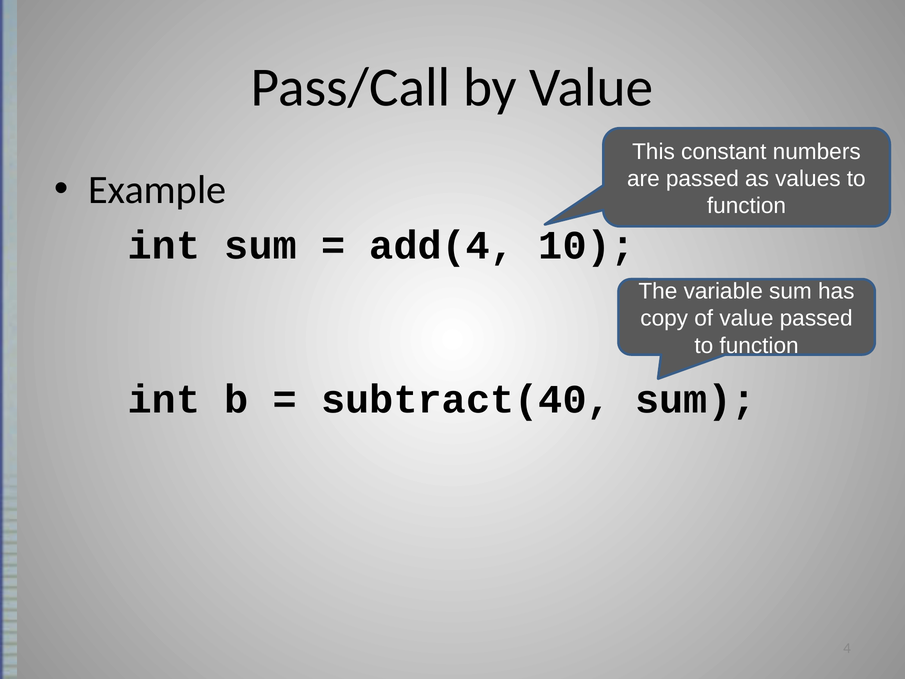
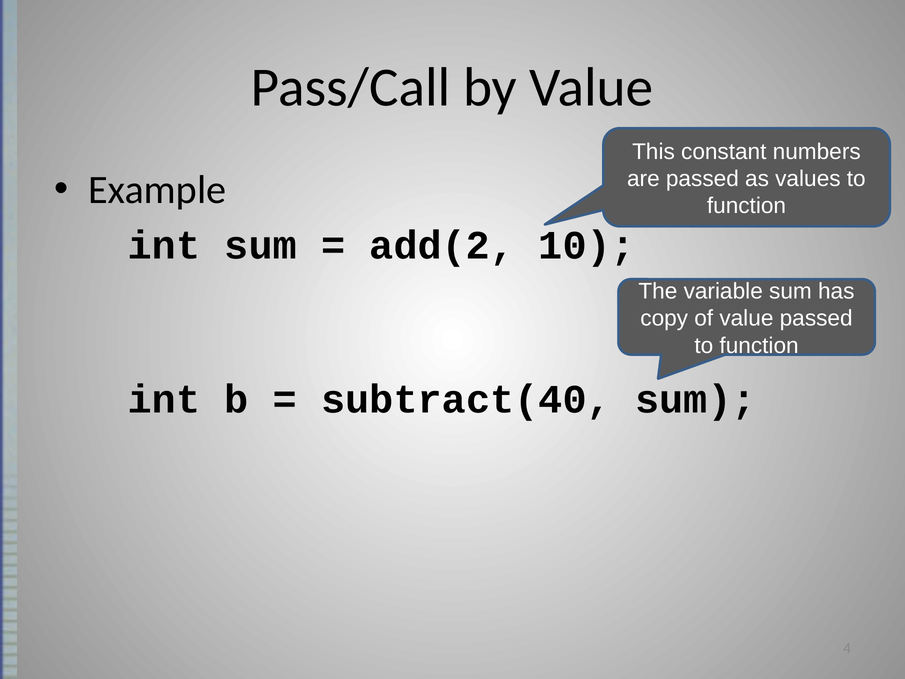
add(4: add(4 -> add(2
